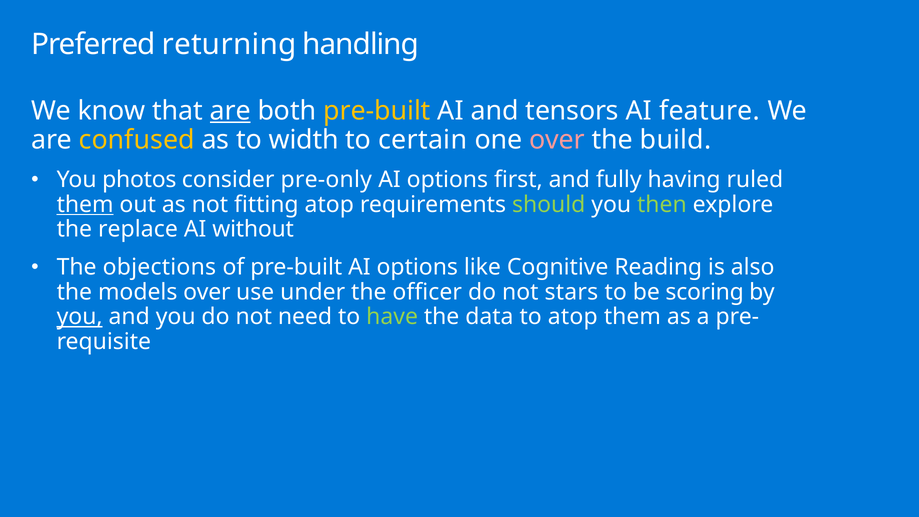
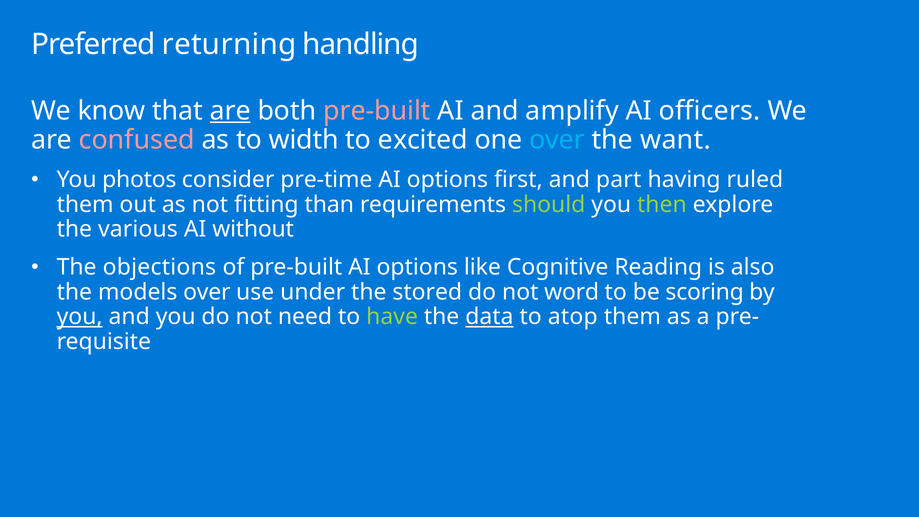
pre-built at (377, 111) colour: yellow -> pink
tensors: tensors -> amplify
feature: feature -> officers
confused colour: yellow -> pink
certain: certain -> excited
over at (557, 140) colour: pink -> light blue
build: build -> want
pre-only: pre-only -> pre-time
fully: fully -> part
them at (85, 205) underline: present -> none
fitting atop: atop -> than
replace: replace -> various
officer: officer -> stored
stars: stars -> word
data underline: none -> present
